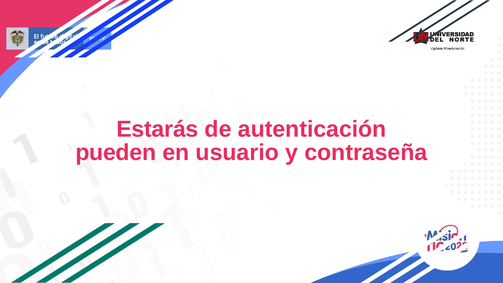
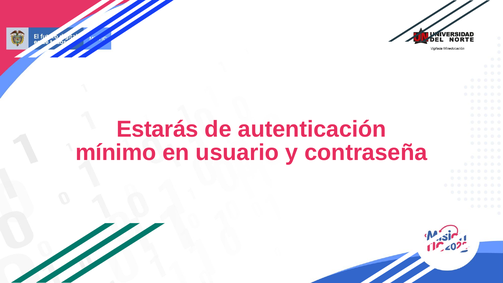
pueden: pueden -> mínimo
